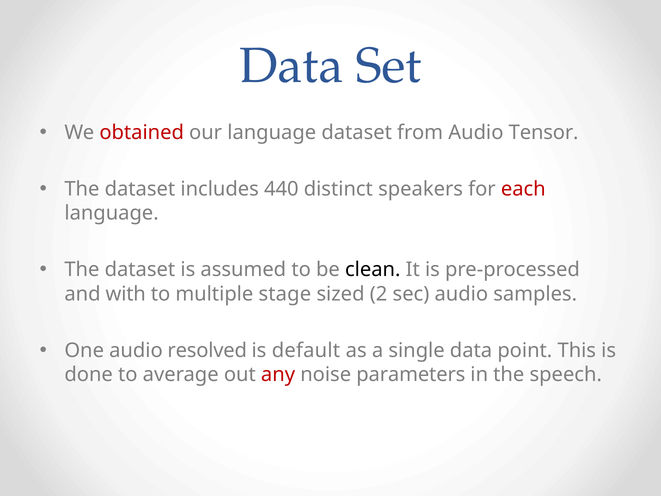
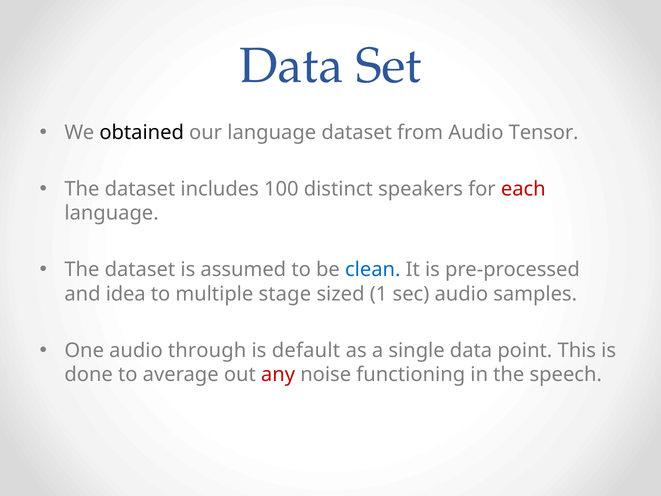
obtained colour: red -> black
440: 440 -> 100
clean colour: black -> blue
with: with -> idea
2: 2 -> 1
resolved: resolved -> through
parameters: parameters -> functioning
